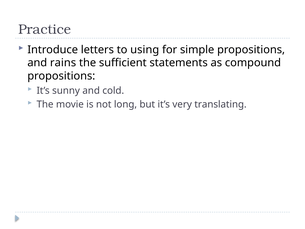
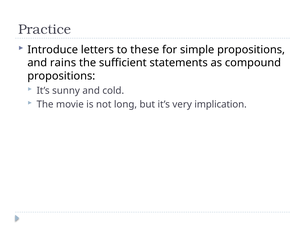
using: using -> these
translating: translating -> implication
